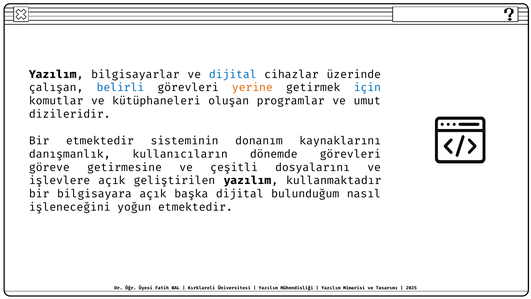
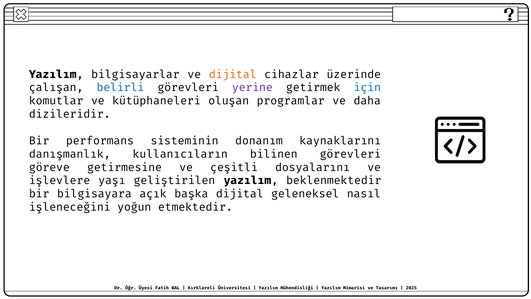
dijital at (233, 74) colour: blue -> orange
yerine colour: orange -> purple
umut: umut -> daha
Bir etmektedir: etmektedir -> performans
dönemde: dönemde -> bilinen
işlevlere açık: açık -> yaşı
kullanmaktadır: kullanmaktadır -> beklenmektedir
bulunduğum: bulunduğum -> geleneksel
